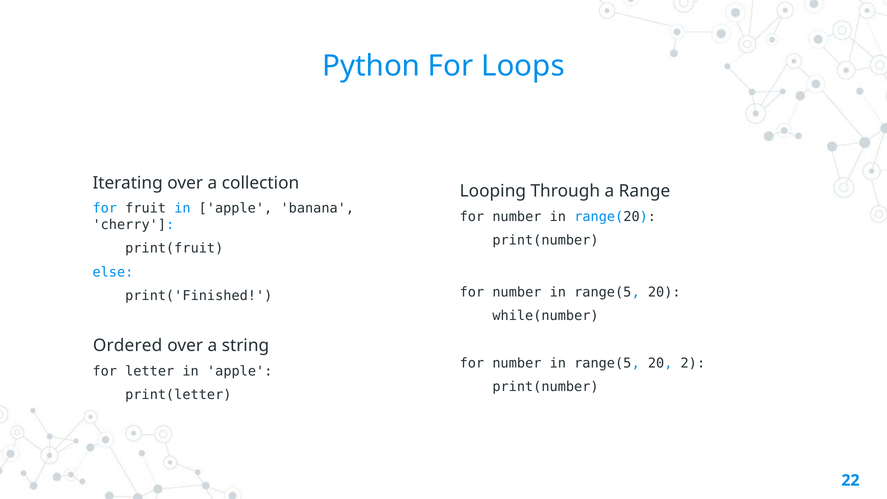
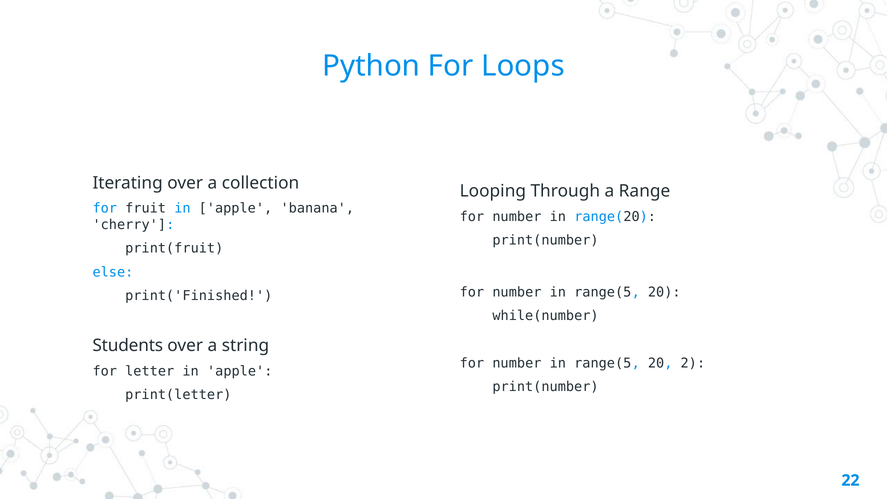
Ordered: Ordered -> Students
